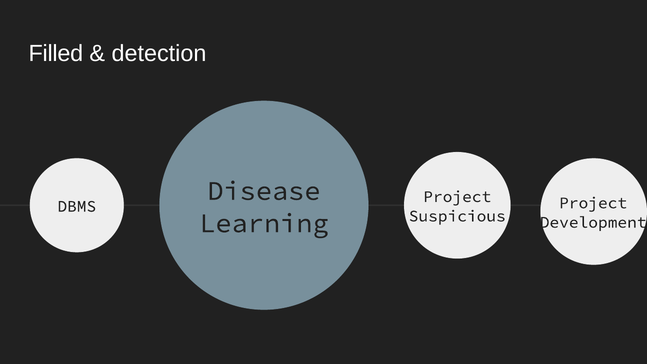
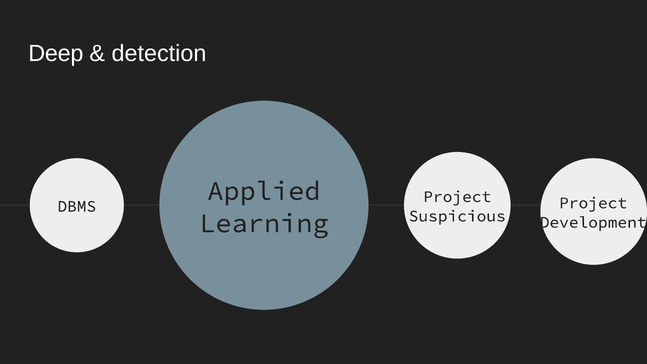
Filled: Filled -> Deep
Disease: Disease -> Applied
